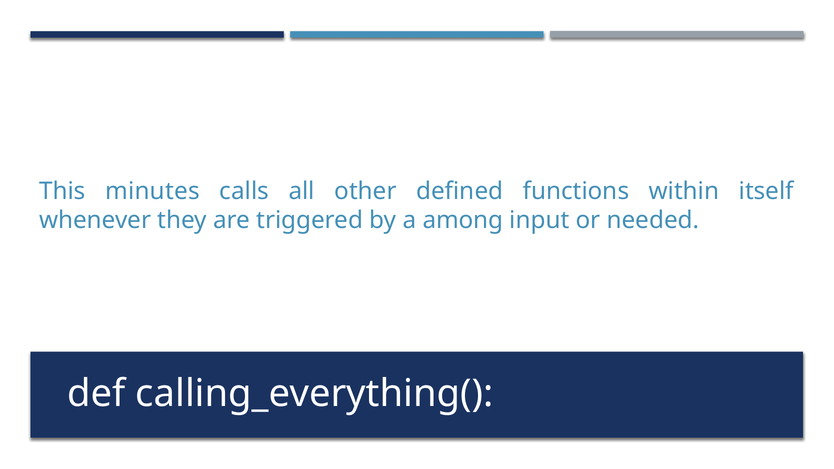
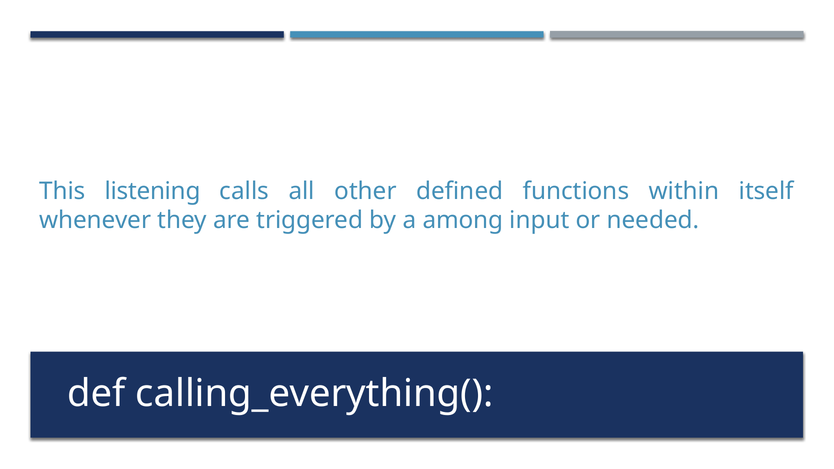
minutes: minutes -> listening
